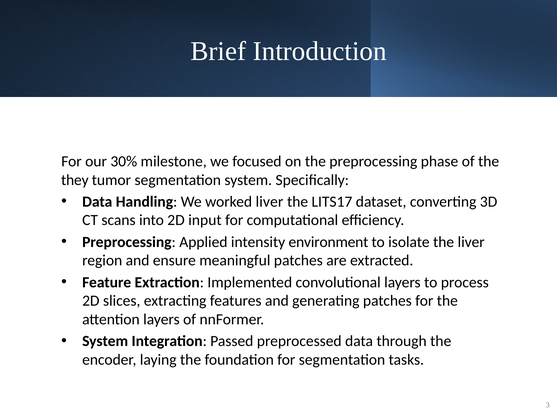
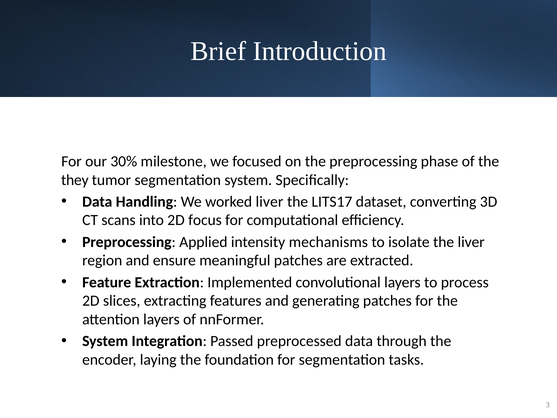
input: input -> focus
environment: environment -> mechanisms
